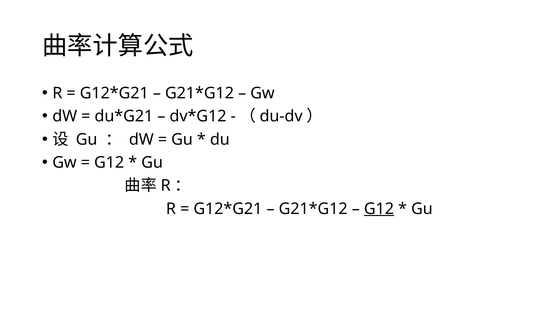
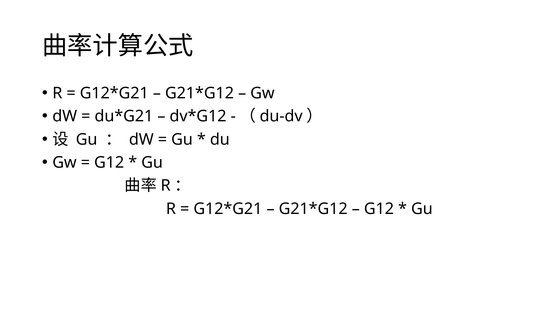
G12 at (379, 209) underline: present -> none
